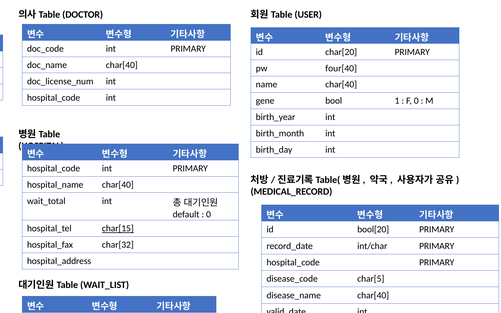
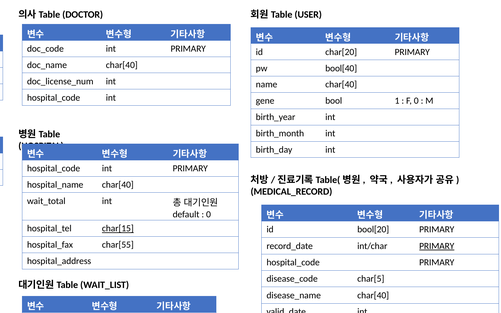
four[40: four[40 -> bool[40
char[32: char[32 -> char[55
PRIMARY at (437, 246) underline: none -> present
